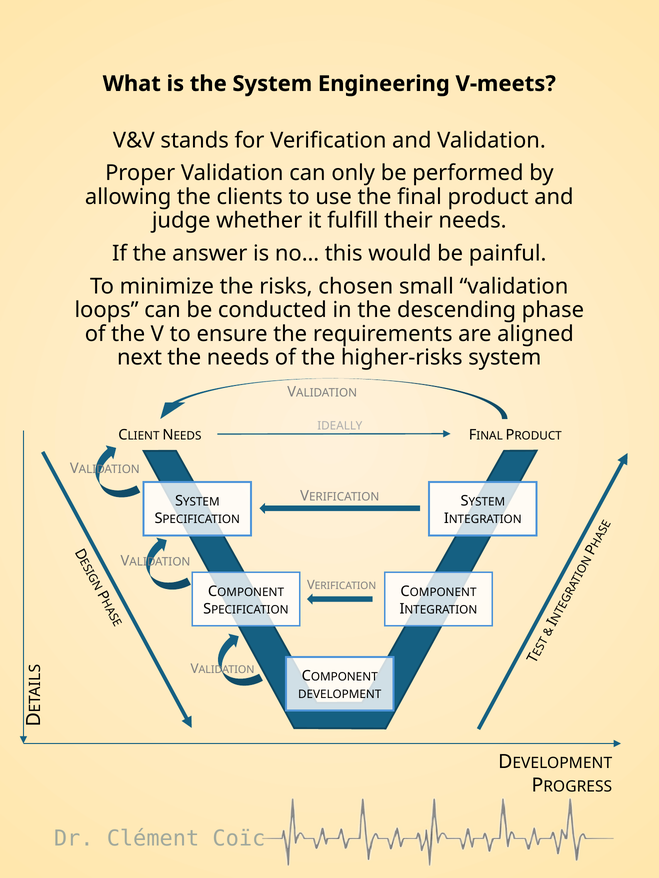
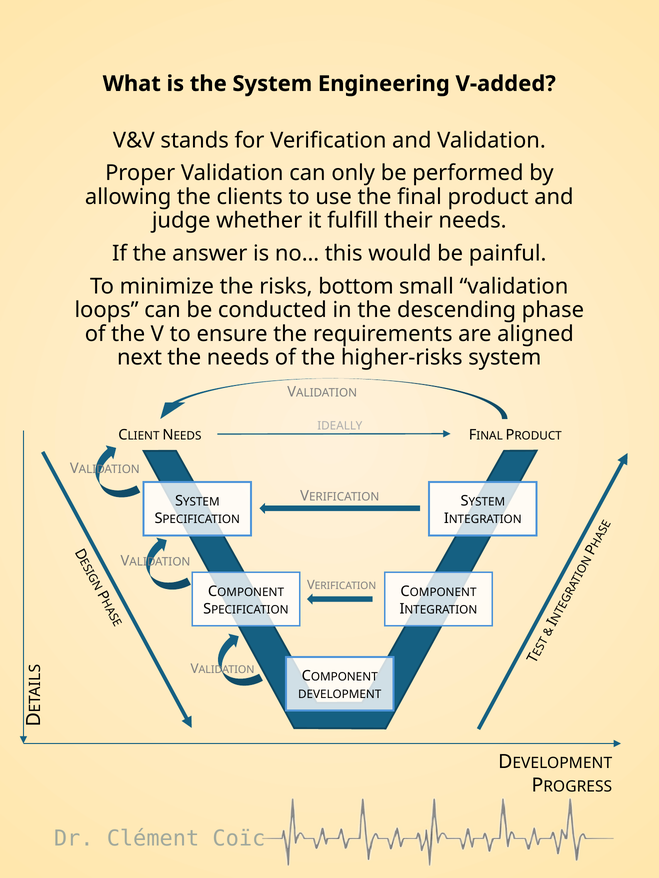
V-meets: V-meets -> V-added
chosen: chosen -> bottom
